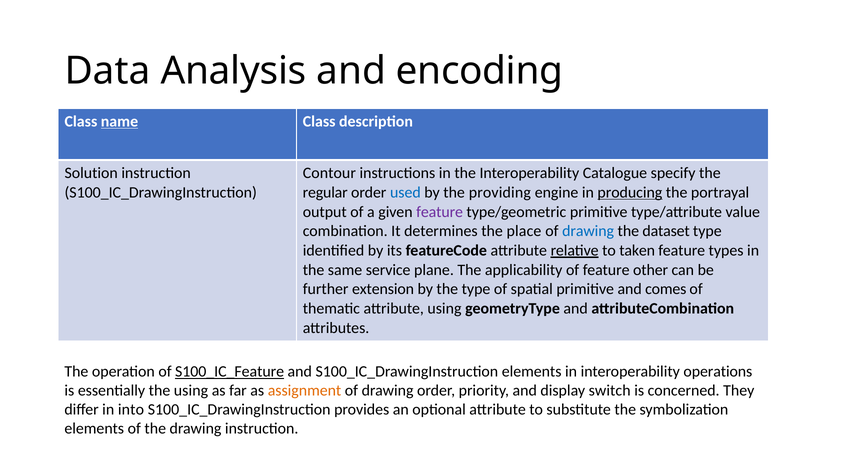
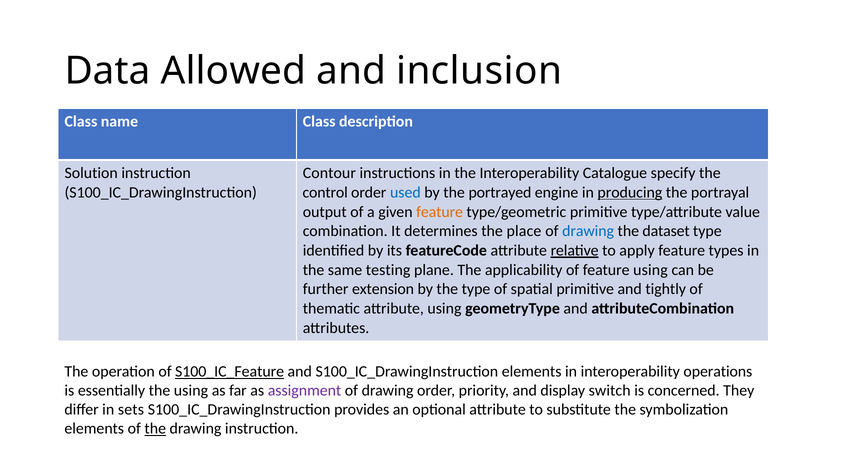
Analysis: Analysis -> Allowed
encoding: encoding -> inclusion
name underline: present -> none
regular: regular -> control
providing: providing -> portrayed
feature at (440, 212) colour: purple -> orange
taken: taken -> apply
service: service -> testing
feature other: other -> using
comes: comes -> tightly
assignment colour: orange -> purple
into: into -> sets
the at (155, 429) underline: none -> present
